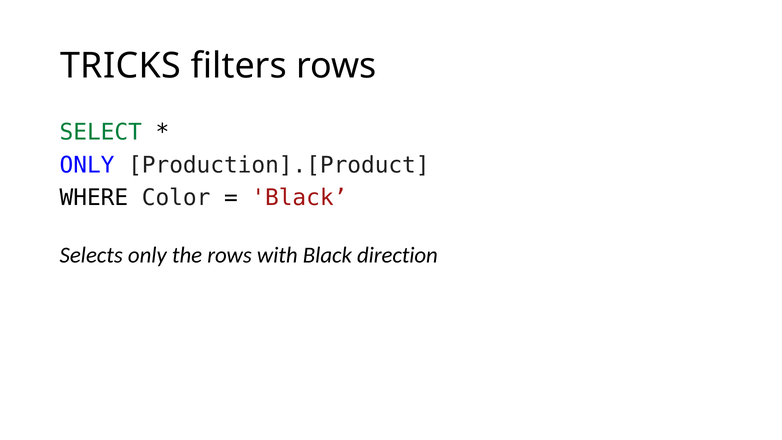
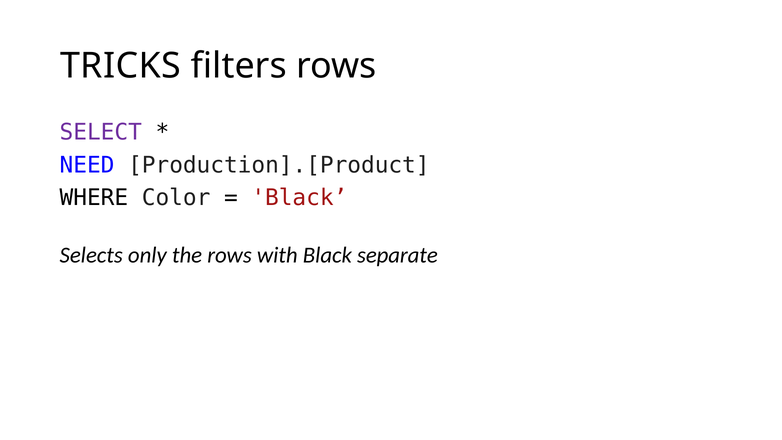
SELECT colour: green -> purple
ONLY at (87, 165): ONLY -> NEED
direction: direction -> separate
